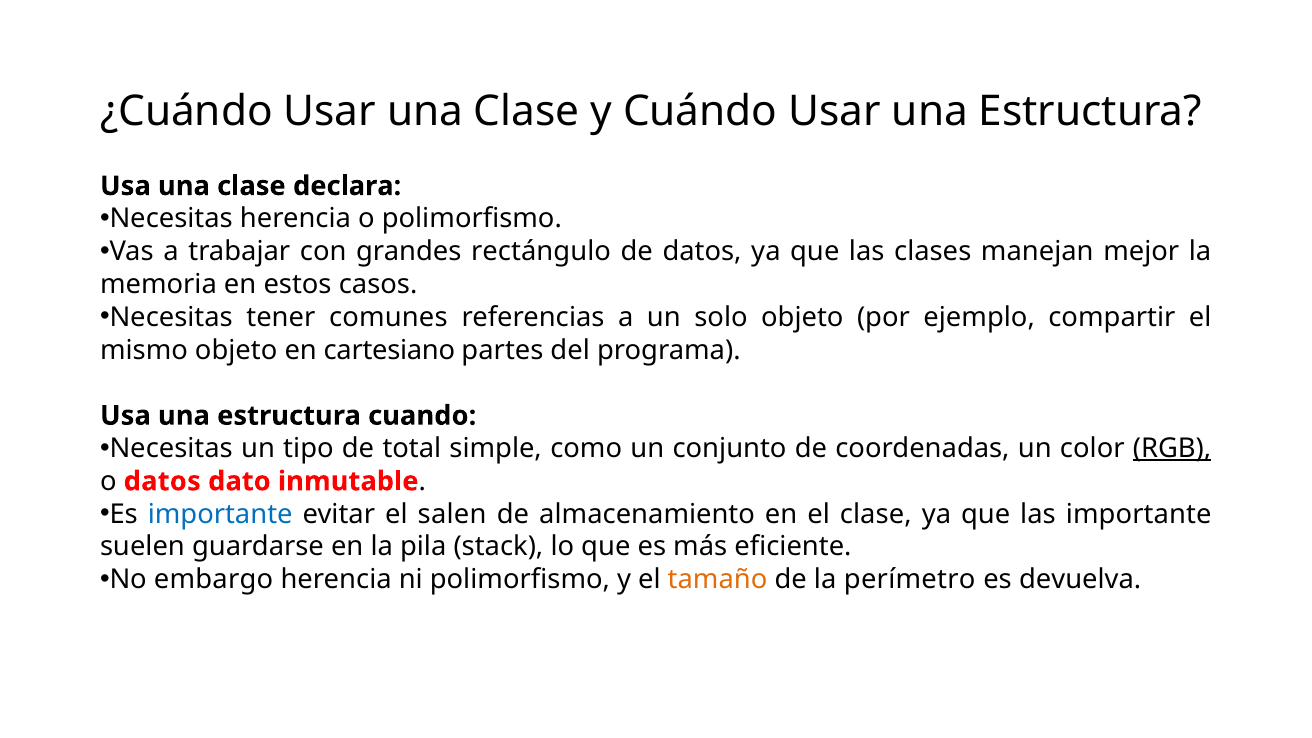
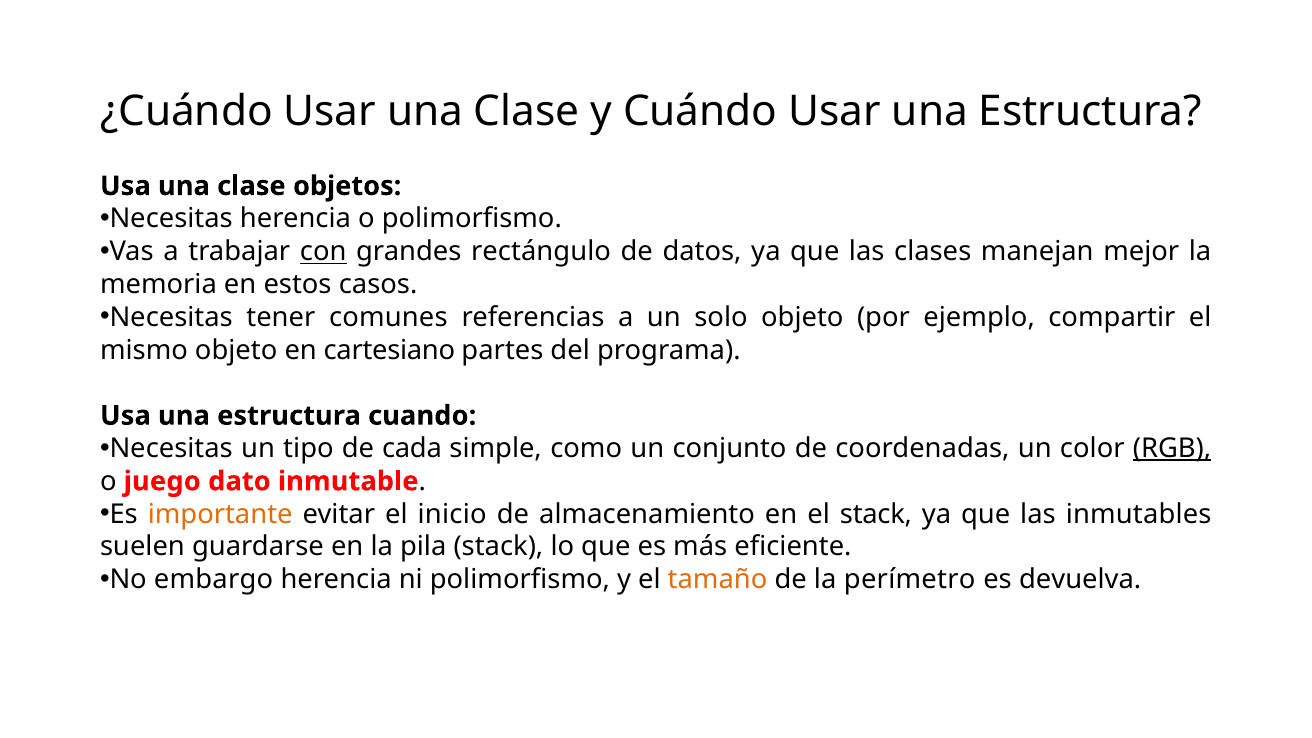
declara: declara -> objetos
con underline: none -> present
total: total -> cada
o datos: datos -> juego
importante at (220, 514) colour: blue -> orange
salen: salen -> inicio
el clase: clase -> stack
las importante: importante -> inmutables
